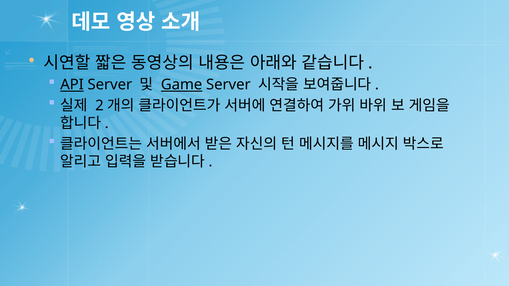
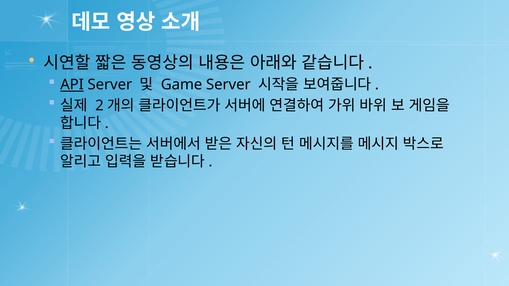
Game underline: present -> none
